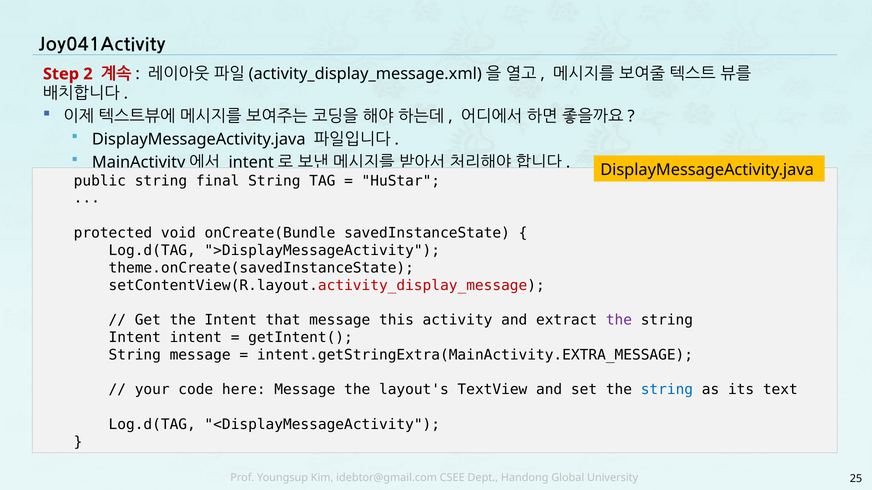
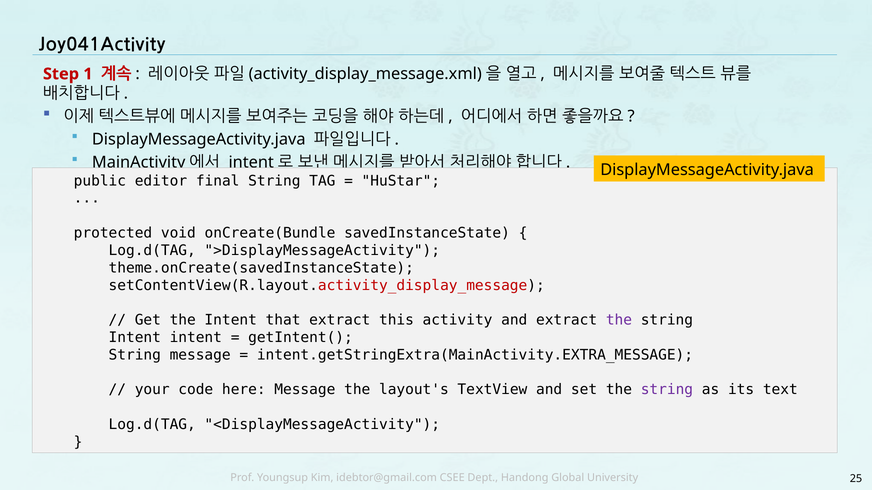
2: 2 -> 1
public string: string -> editor
that message: message -> extract
string at (667, 390) colour: blue -> purple
